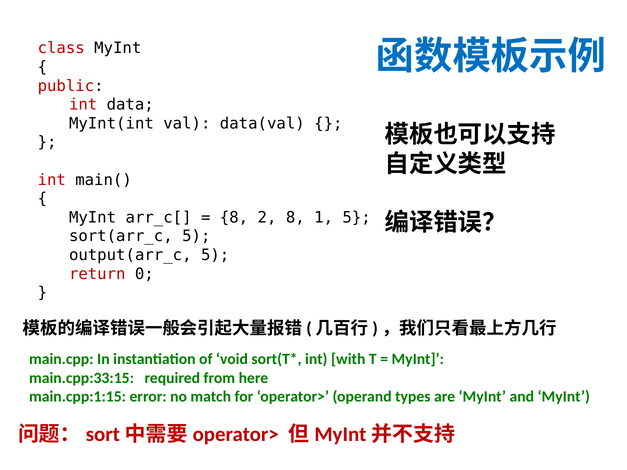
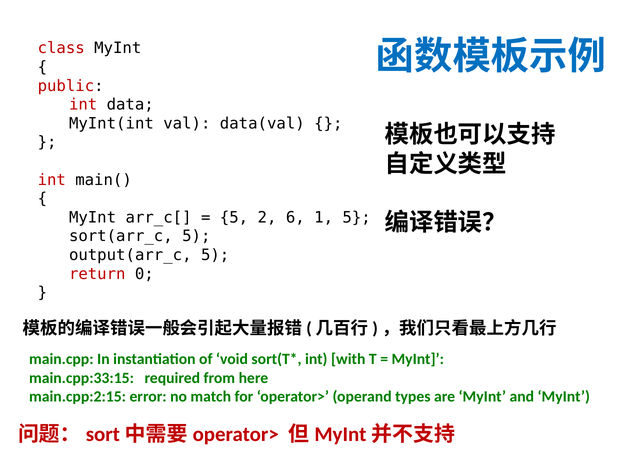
8 at (234, 218): 8 -> 5
2 8: 8 -> 6
main.cpp:1:15: main.cpp:1:15 -> main.cpp:2:15
